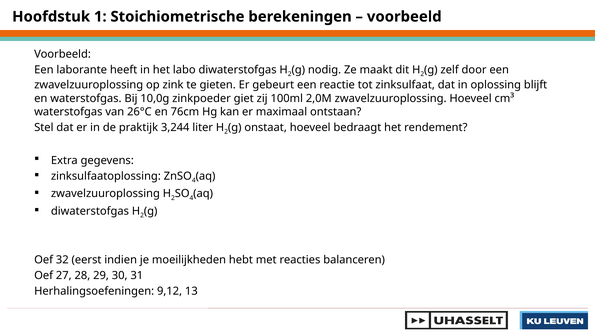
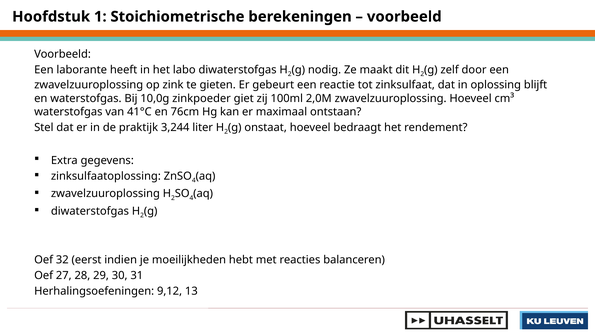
26°C: 26°C -> 41°C
